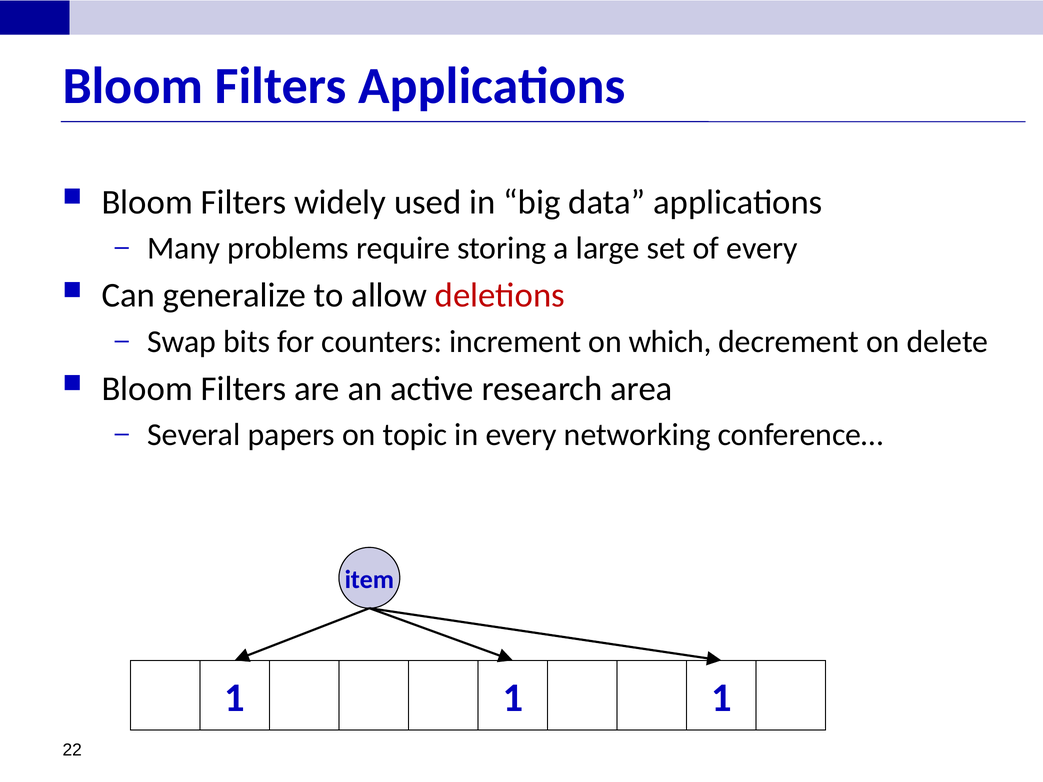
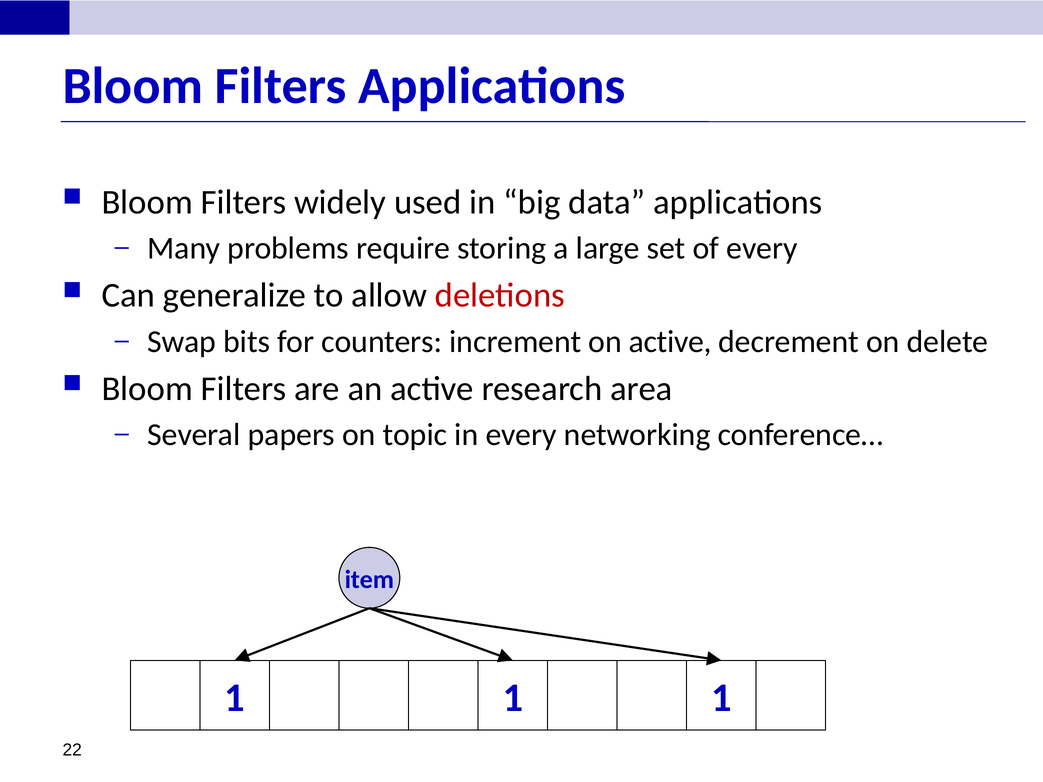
on which: which -> active
